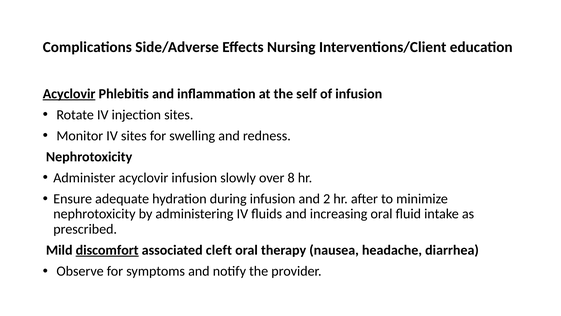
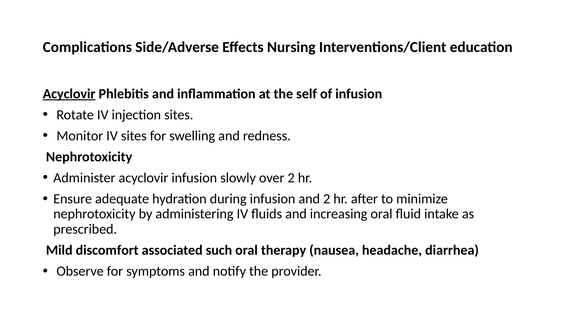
over 8: 8 -> 2
discomfort underline: present -> none
cleft: cleft -> such
